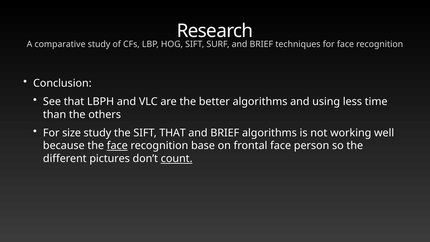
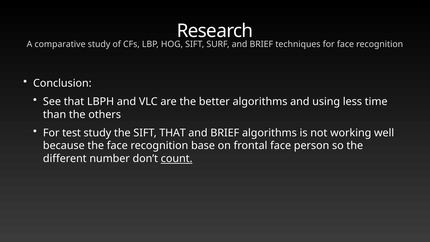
size: size -> test
face at (117, 146) underline: present -> none
pictures: pictures -> number
